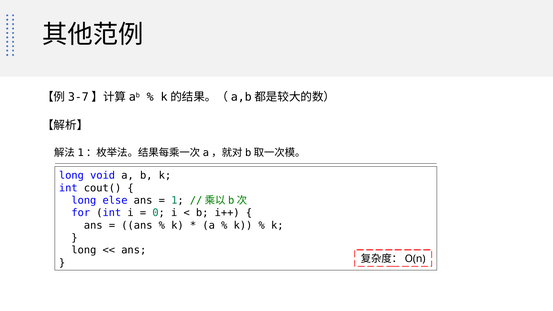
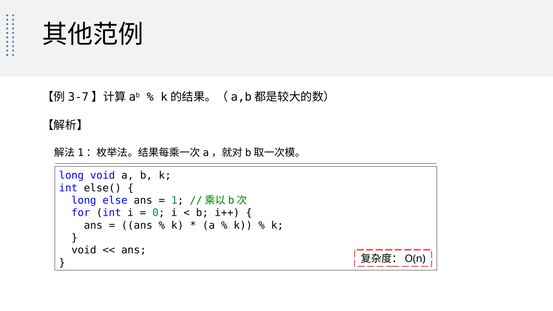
cout(: cout( -> else(
long at (84, 250): long -> void
